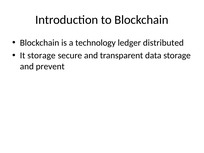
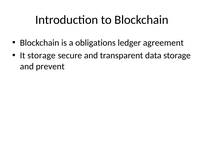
technology: technology -> obligations
distributed: distributed -> agreement
